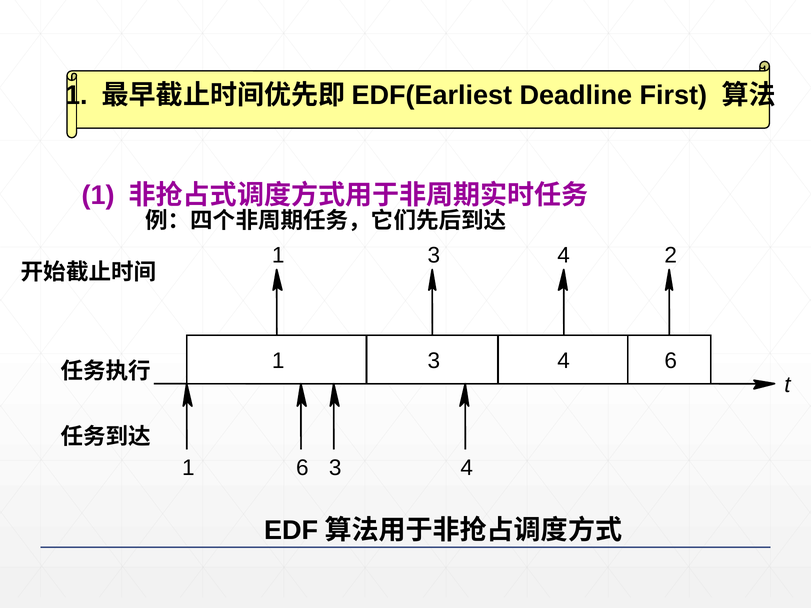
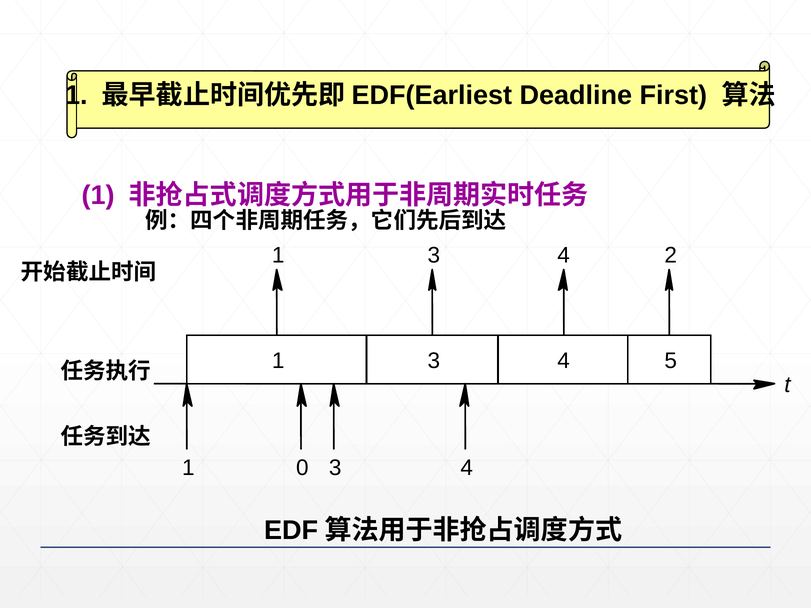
4 6: 6 -> 5
1 6: 6 -> 0
